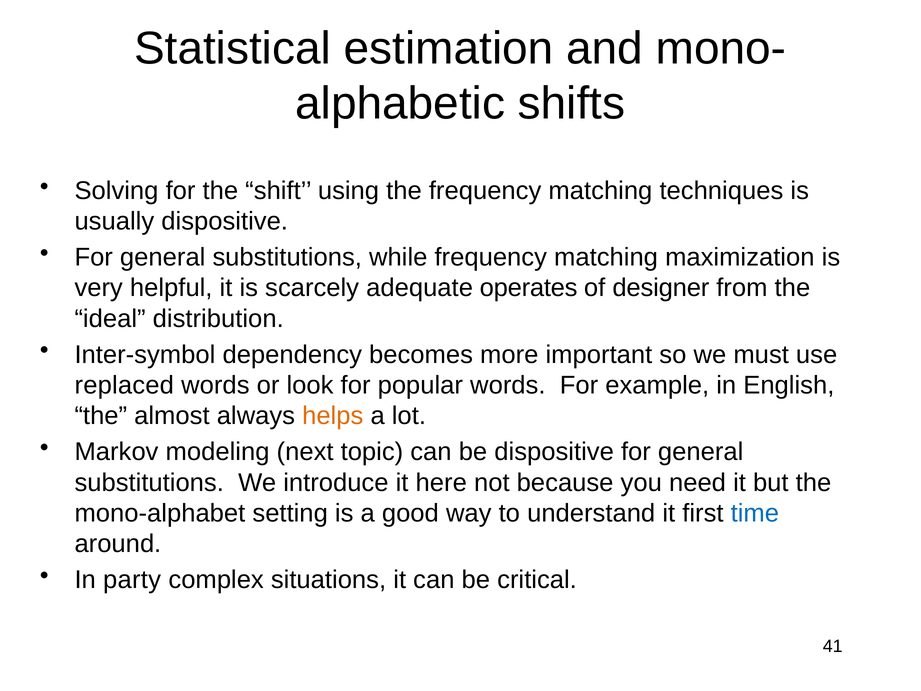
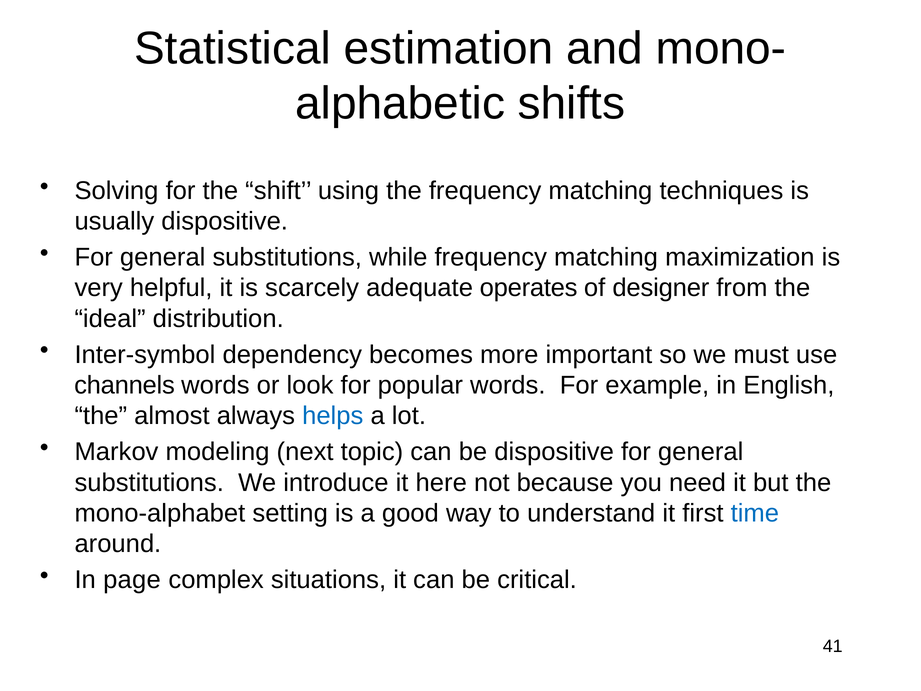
replaced: replaced -> channels
helps colour: orange -> blue
party: party -> page
